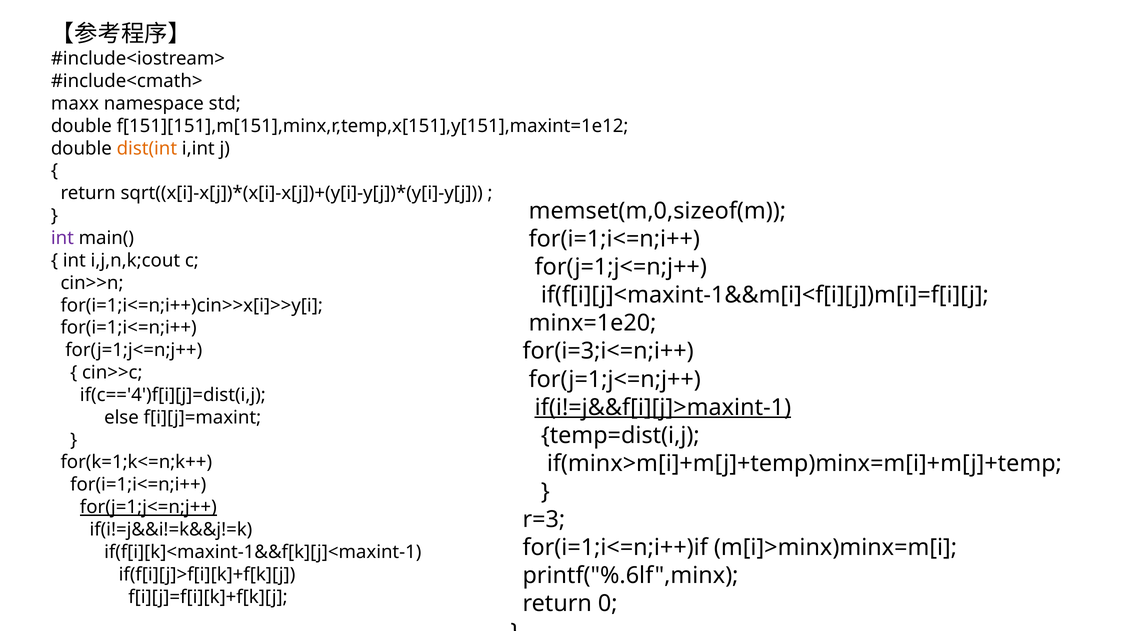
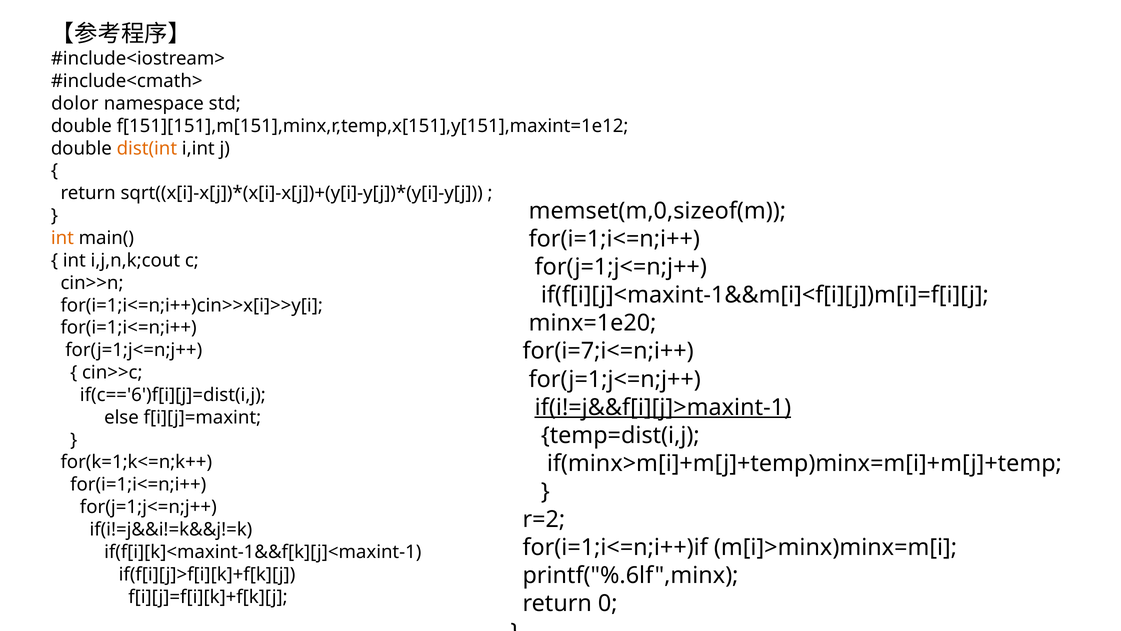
maxx: maxx -> dolor
int at (62, 238) colour: purple -> orange
for(i=3;i<=n;i++: for(i=3;i<=n;i++ -> for(i=7;i<=n;i++
if(c=='4')f[i][j]=dist(i,j: if(c=='4')f[i][j]=dist(i,j -> if(c=='6')f[i][j]=dist(i,j
for(j=1;j<=n;j++ at (148, 507) underline: present -> none
r=3: r=3 -> r=2
